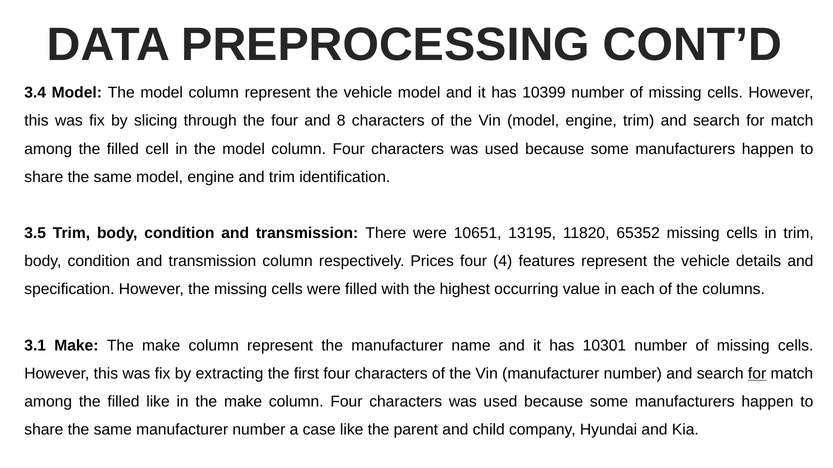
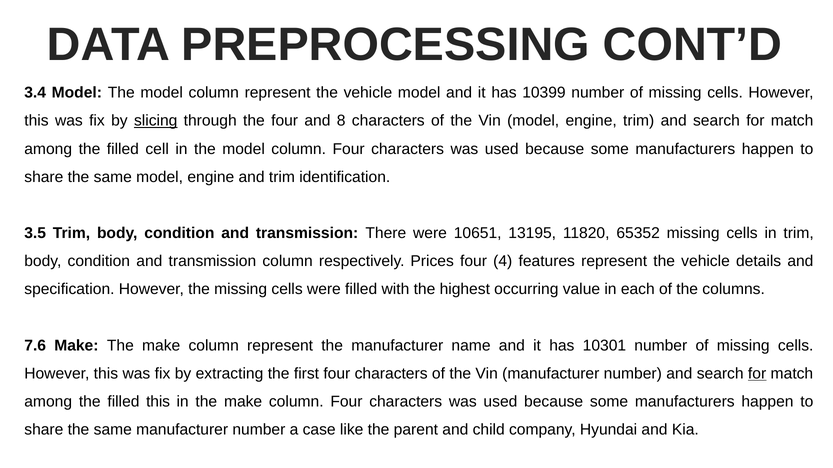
slicing underline: none -> present
3.1: 3.1 -> 7.6
filled like: like -> this
